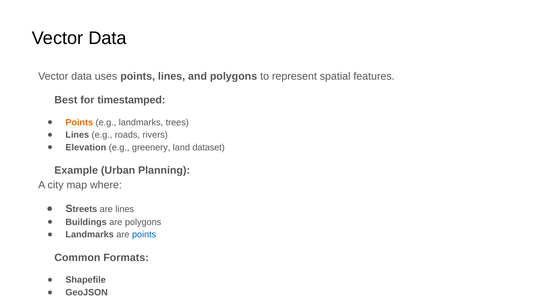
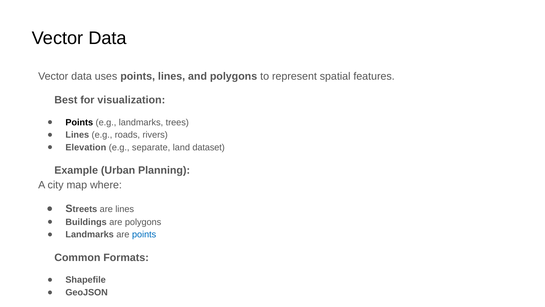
timestamped: timestamped -> visualization
Points at (79, 122) colour: orange -> black
greenery: greenery -> separate
